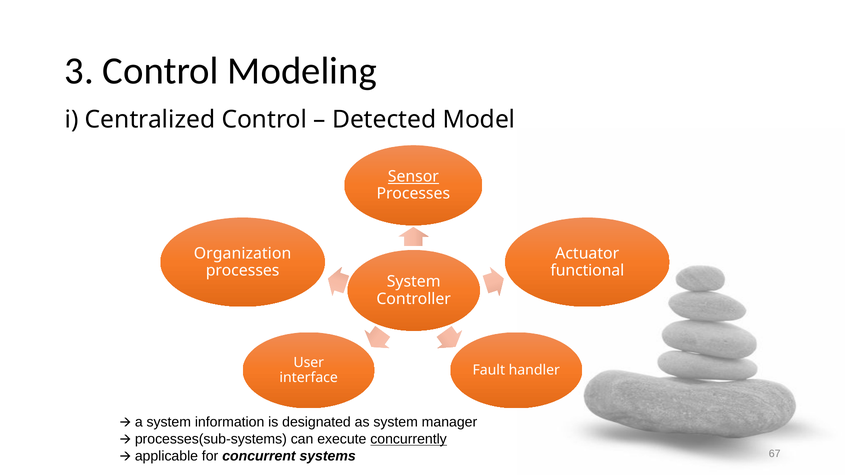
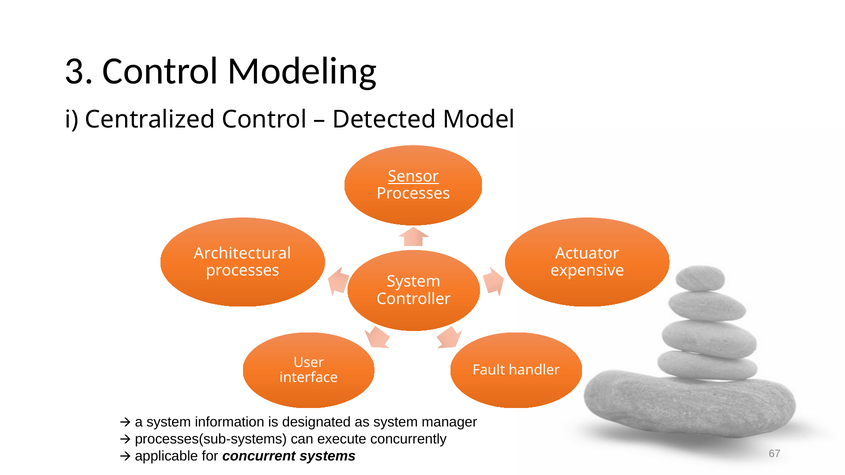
Organization: Organization -> Architectural
functional: functional -> expensive
concurrently underline: present -> none
